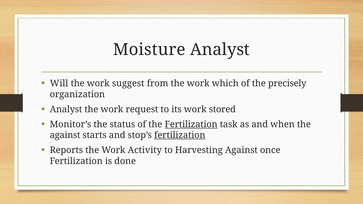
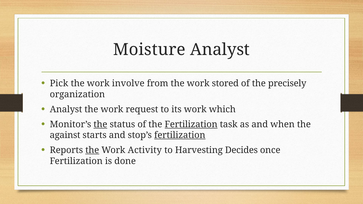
Will: Will -> Pick
suggest: suggest -> involve
which: which -> stored
stored: stored -> which
the at (100, 124) underline: none -> present
the at (92, 150) underline: none -> present
Harvesting Against: Against -> Decides
